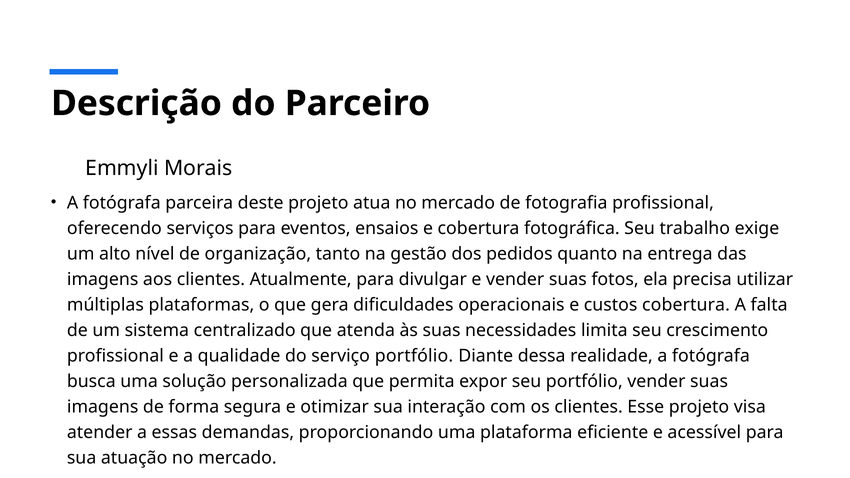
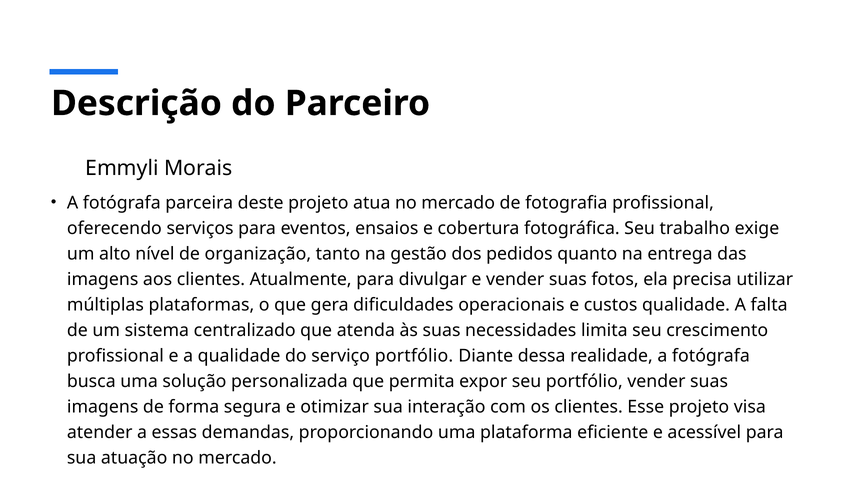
custos cobertura: cobertura -> qualidade
